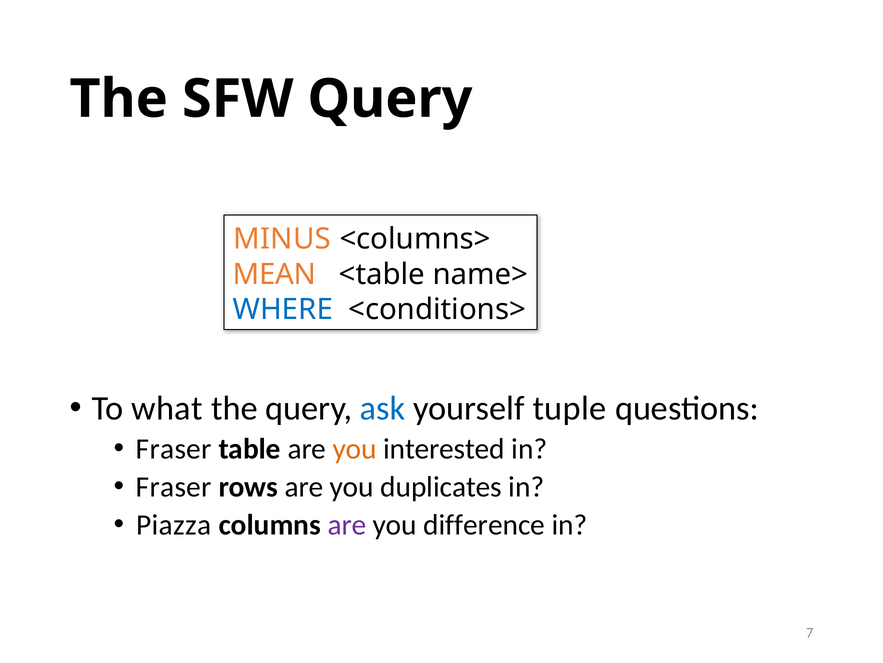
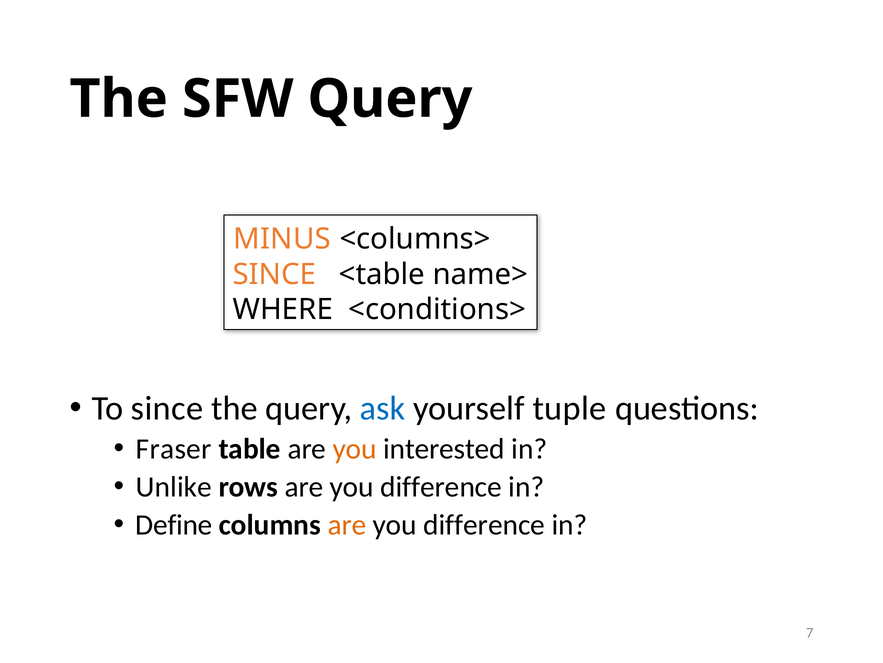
MEAN at (274, 274): MEAN -> SINCE
WHERE colour: blue -> black
To what: what -> since
Fraser at (174, 486): Fraser -> Unlike
rows are you duplicates: duplicates -> difference
Piazza: Piazza -> Define
are at (347, 524) colour: purple -> orange
